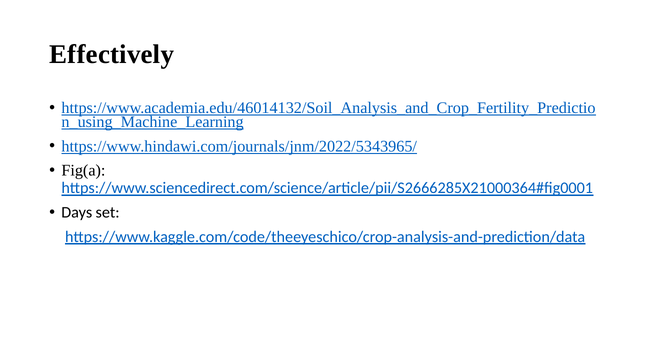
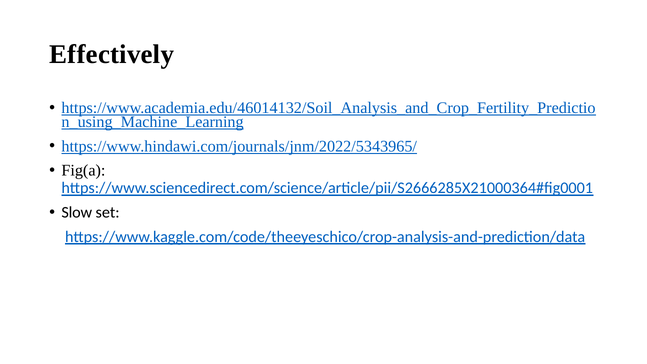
Days: Days -> Slow
